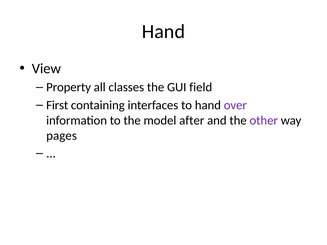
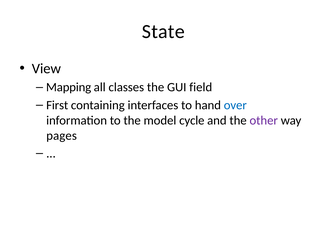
Hand at (163, 32): Hand -> State
Property: Property -> Mapping
over colour: purple -> blue
after: after -> cycle
